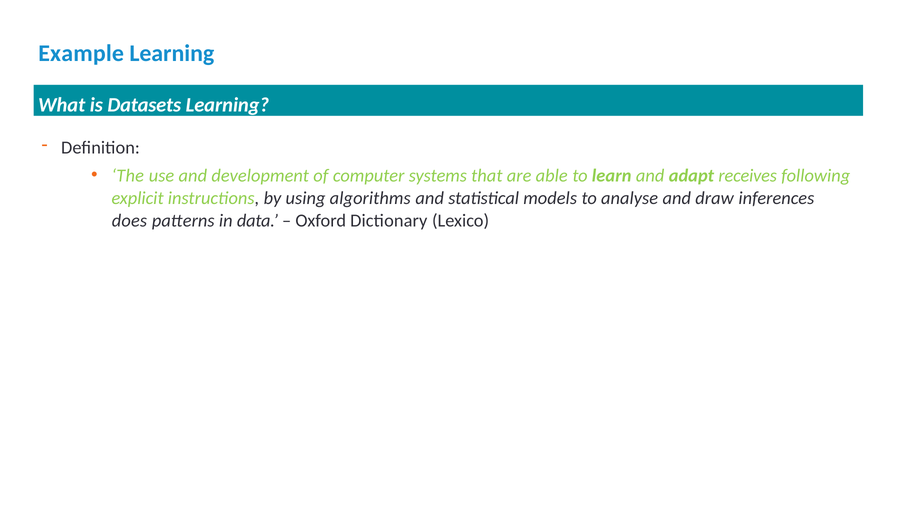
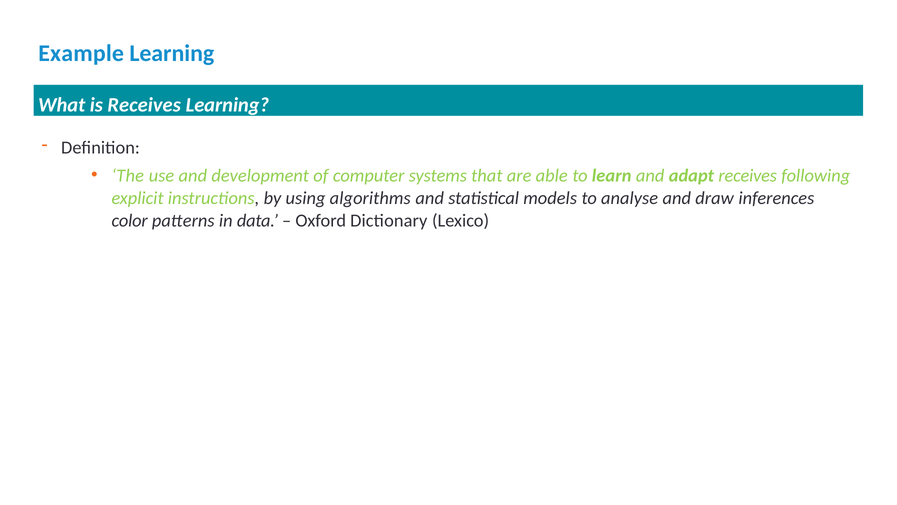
is Datasets: Datasets -> Receives
does: does -> color
